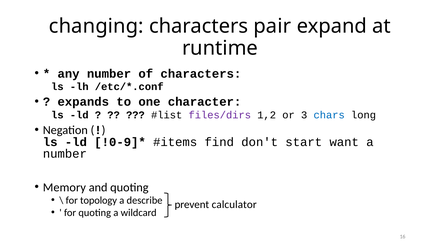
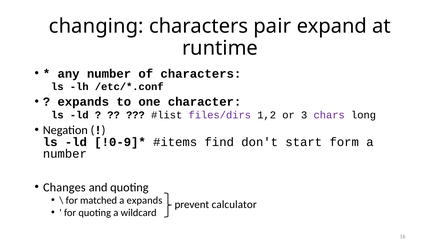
chars colour: blue -> purple
want: want -> form
Memory: Memory -> Changes
topology: topology -> matched
a describe: describe -> expands
